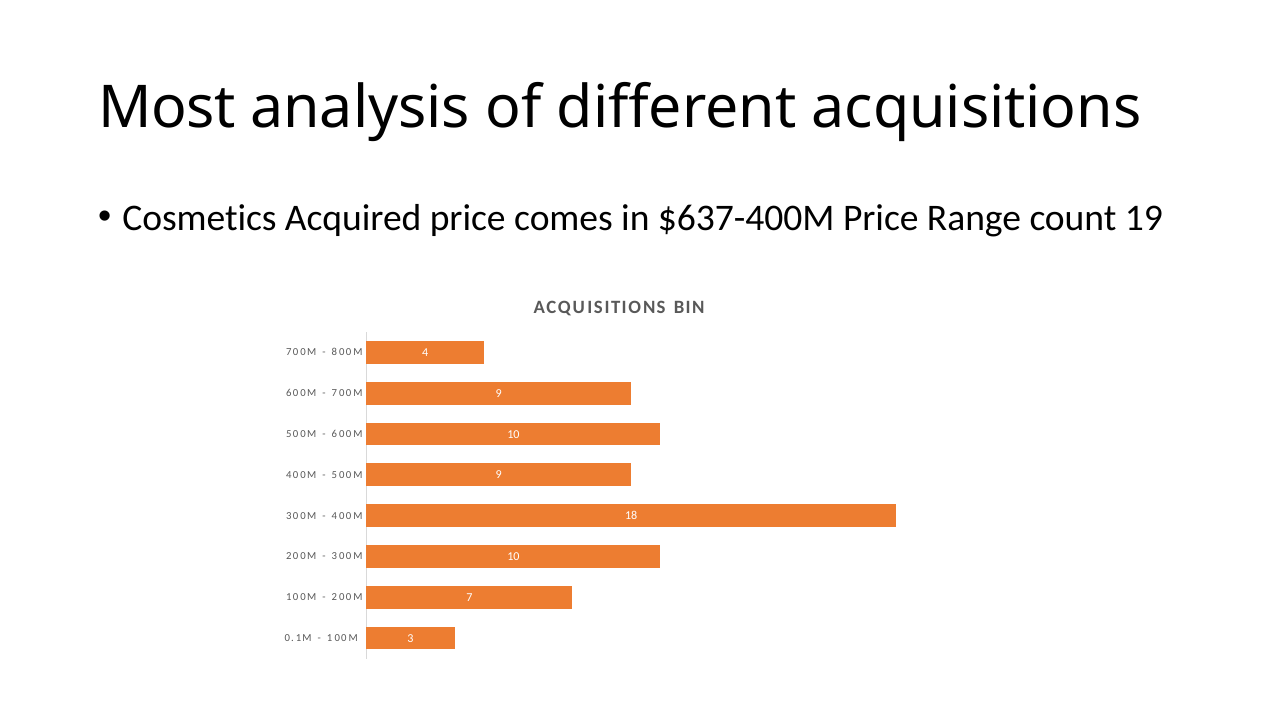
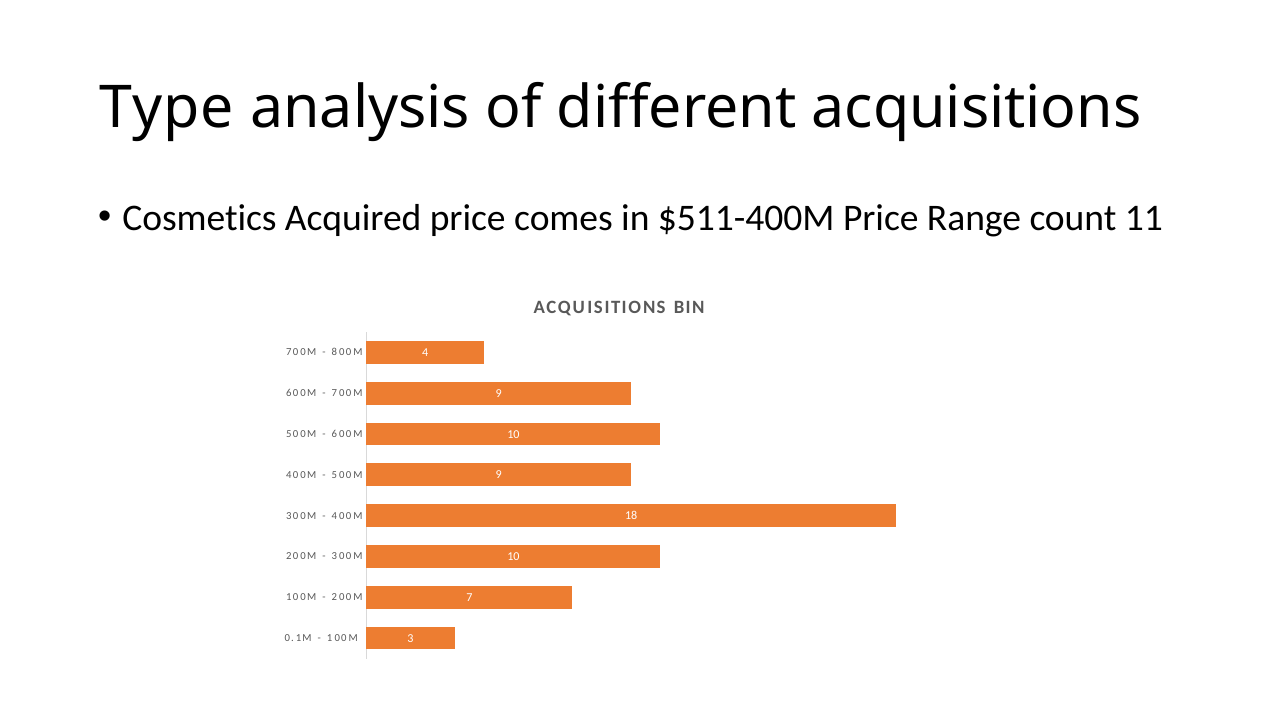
Most: Most -> Type
$637-400M: $637-400M -> $511-400M
19: 19 -> 11
